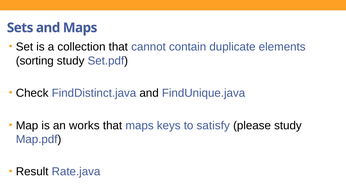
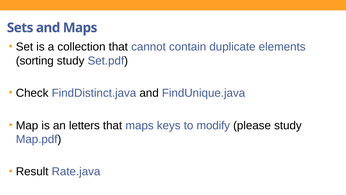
works: works -> letters
satisfy: satisfy -> modify
